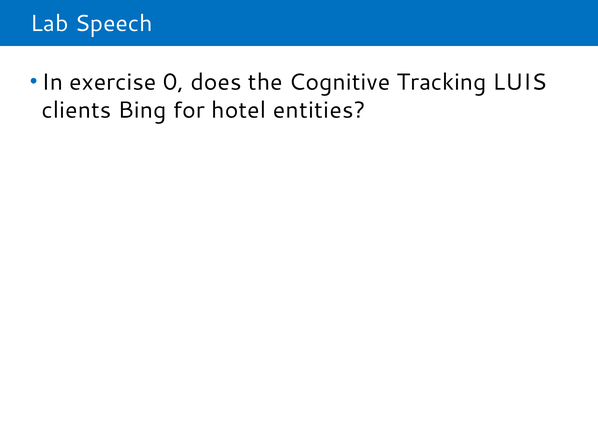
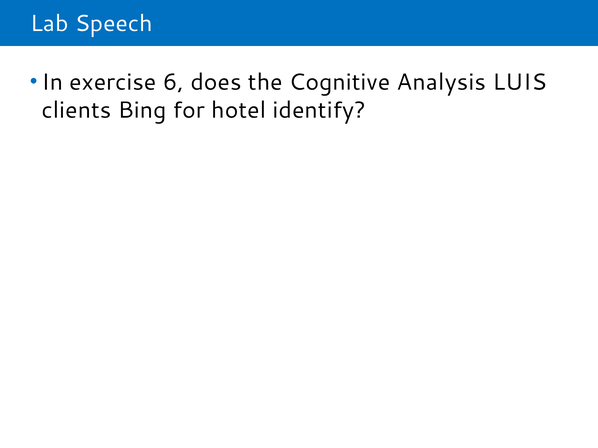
0: 0 -> 6
Tracking: Tracking -> Analysis
entities: entities -> identify
